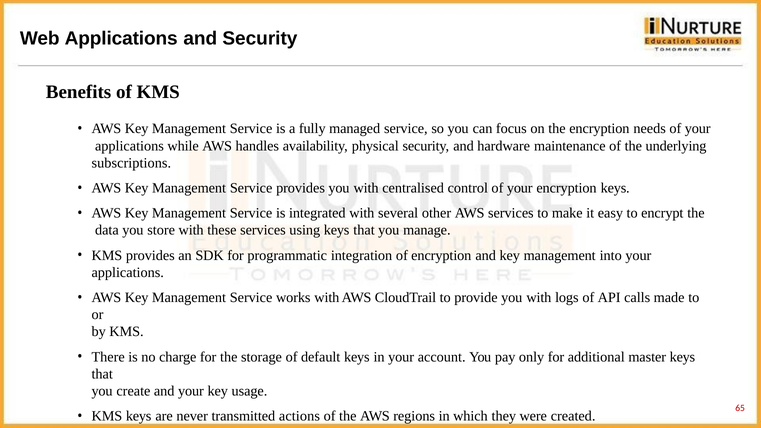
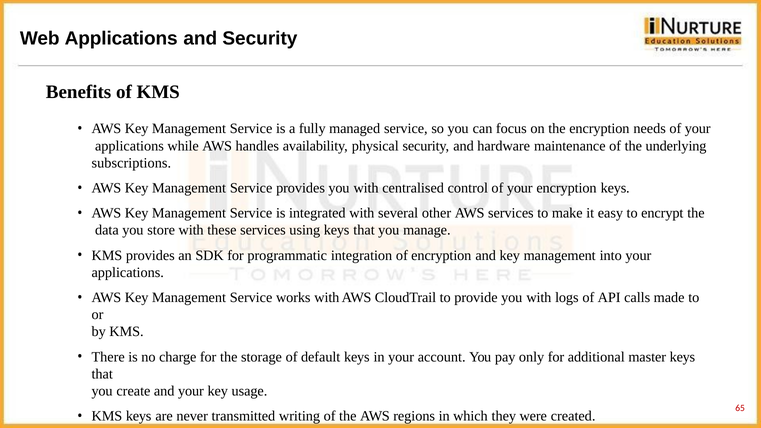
actions: actions -> writing
